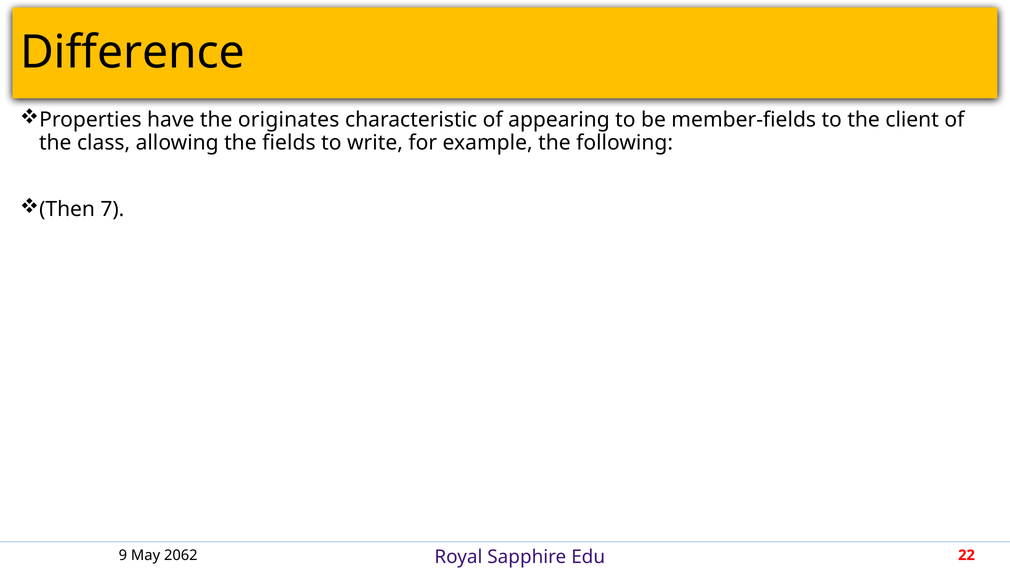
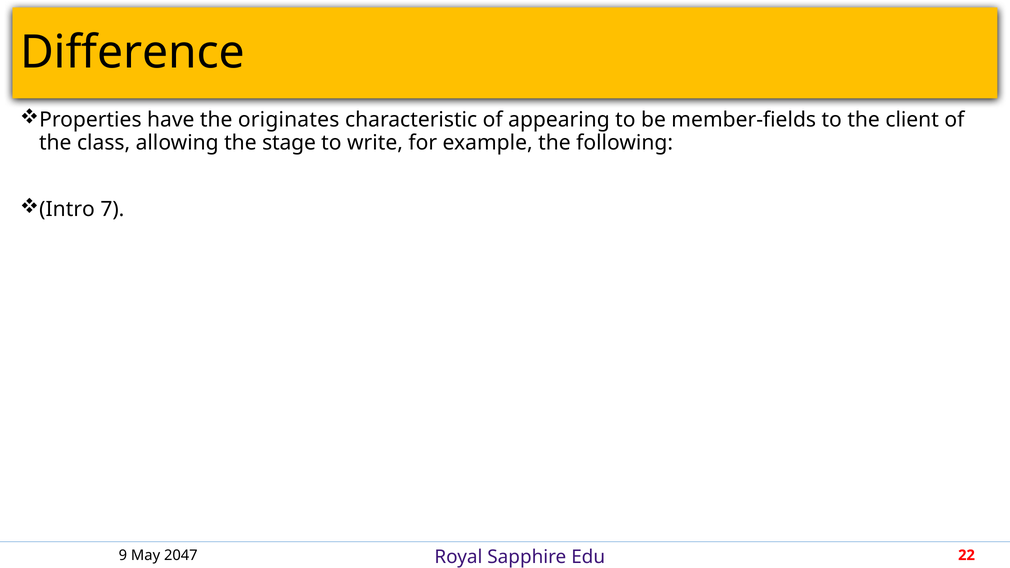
fields: fields -> stage
Then: Then -> Intro
2062: 2062 -> 2047
